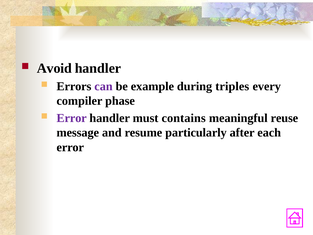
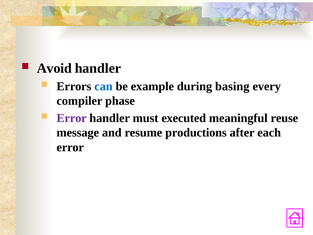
can colour: purple -> blue
triples: triples -> basing
contains: contains -> executed
particularly: particularly -> productions
